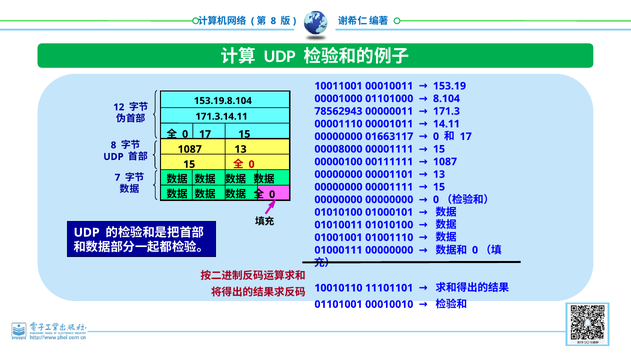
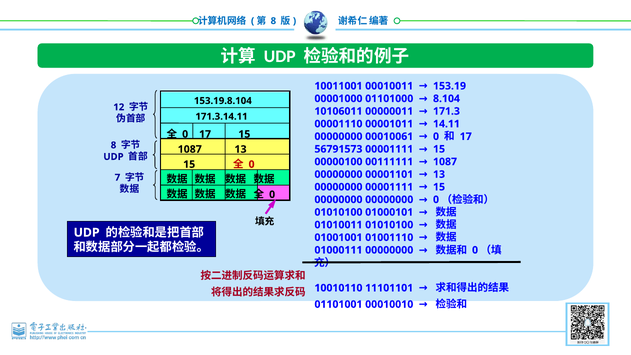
78562943: 78562943 -> 10106011
01663117: 01663117 -> 00010061
00008000: 00008000 -> 56791573
